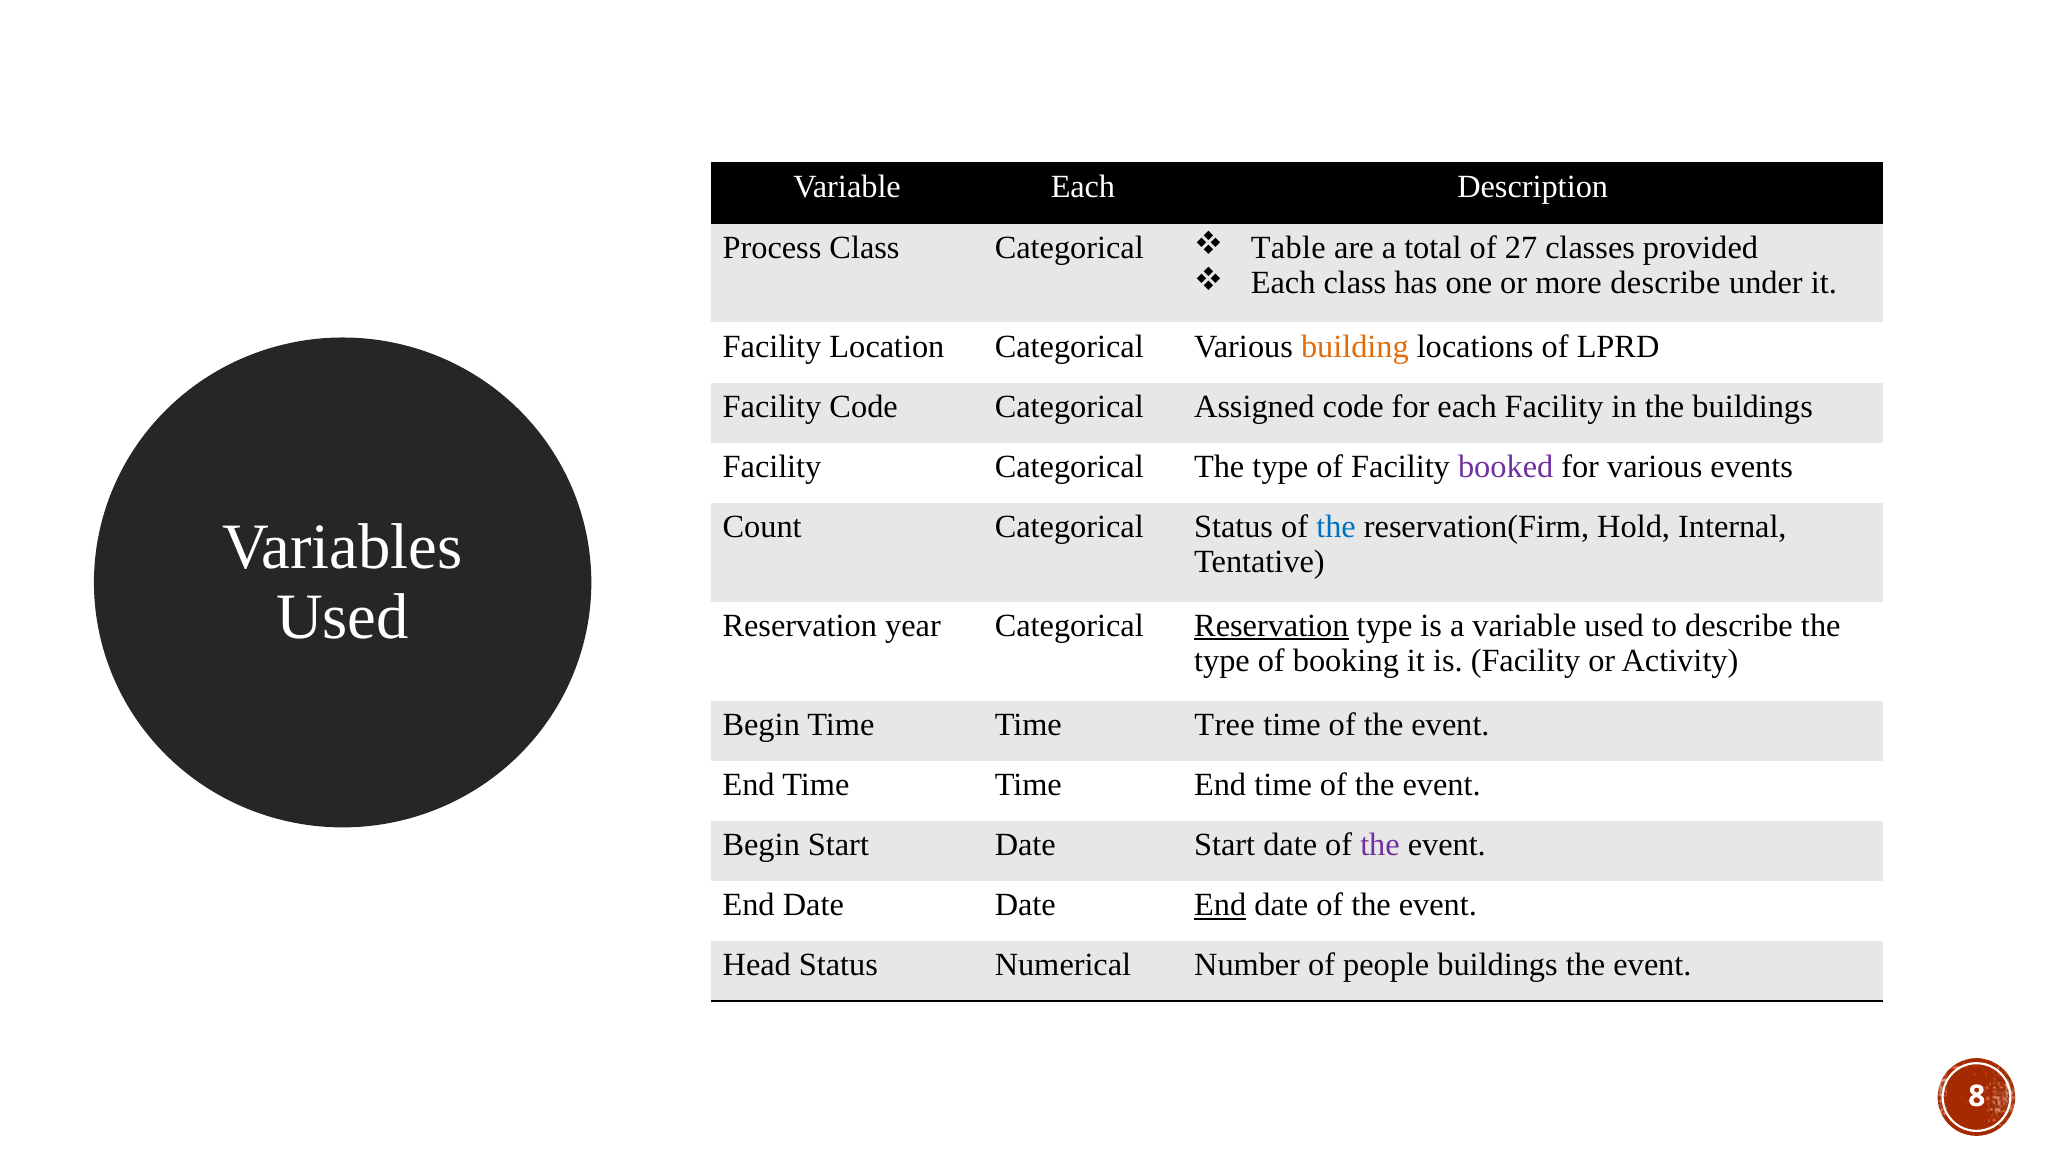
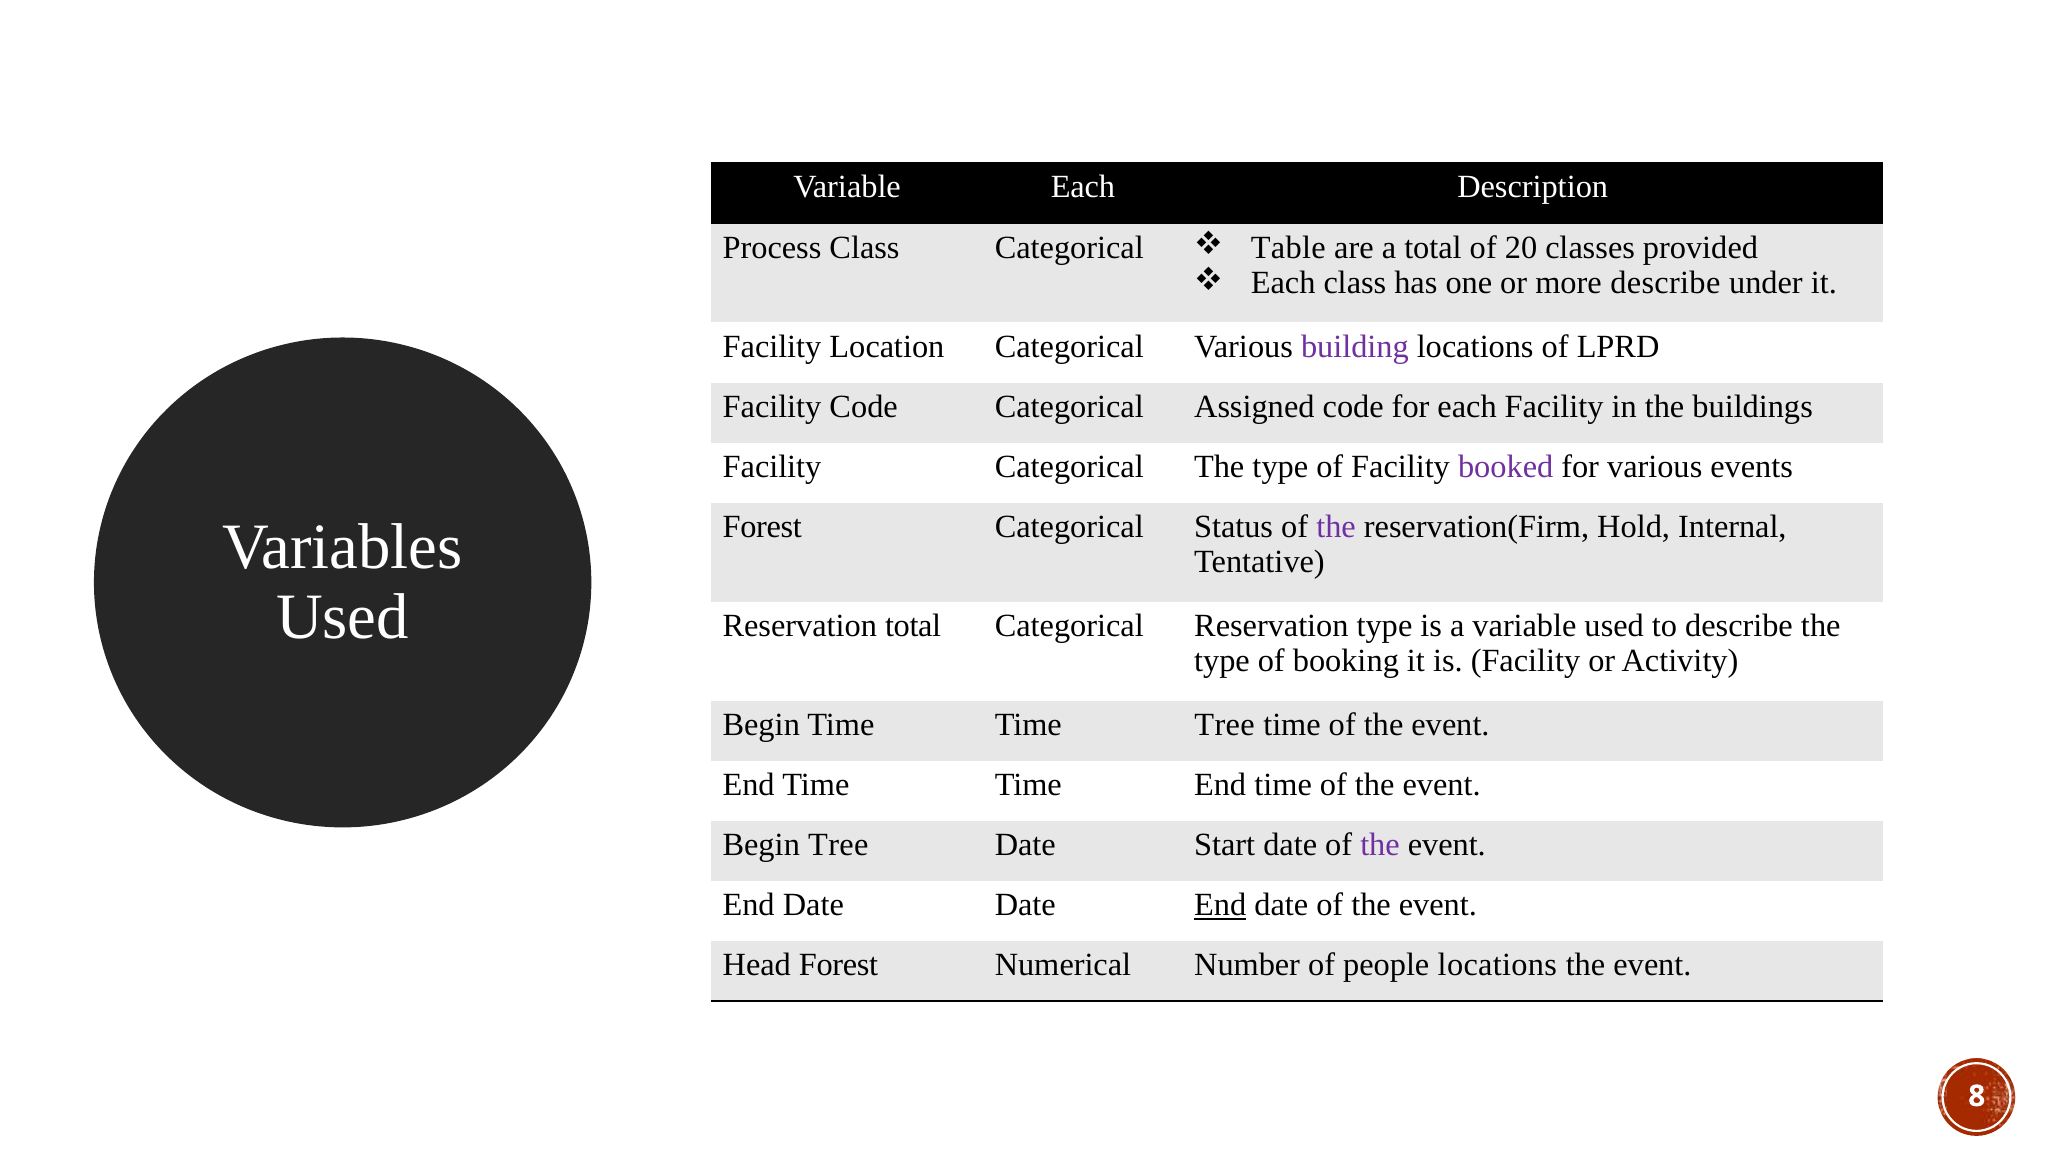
27: 27 -> 20
building colour: orange -> purple
Count at (762, 527): Count -> Forest
the at (1336, 527) colour: blue -> purple
Reservation year: year -> total
Reservation at (1271, 626) underline: present -> none
Begin Start: Start -> Tree
Head Status: Status -> Forest
people buildings: buildings -> locations
